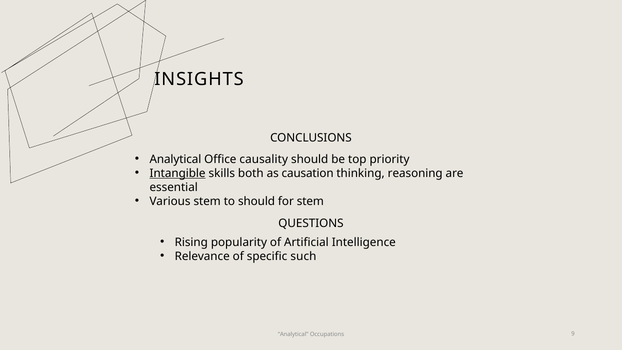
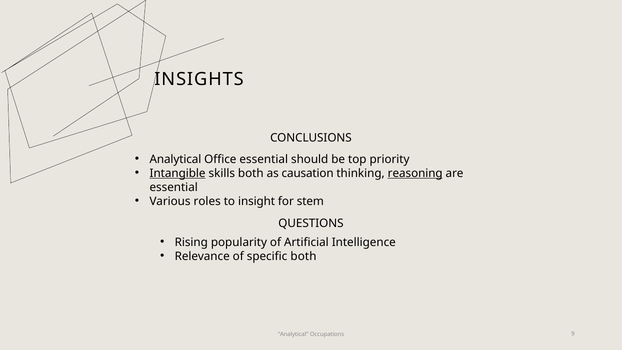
Office causality: causality -> essential
reasoning underline: none -> present
Various stem: stem -> roles
to should: should -> insight
specific such: such -> both
